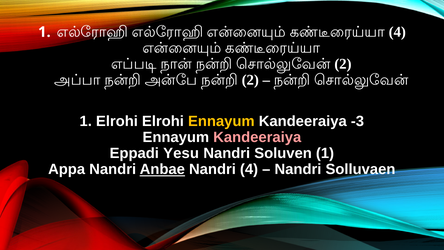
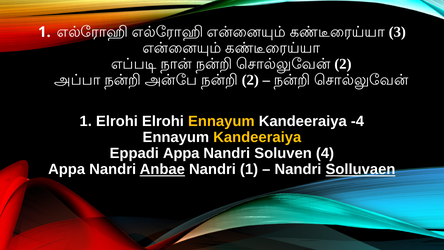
4 at (397, 32): 4 -> 3
-3: -3 -> -4
Kandeeraiya at (257, 137) colour: pink -> yellow
Eppadi Yesu: Yesu -> Appa
Soluven 1: 1 -> 4
Nandri 4: 4 -> 1
Solluvaen underline: none -> present
